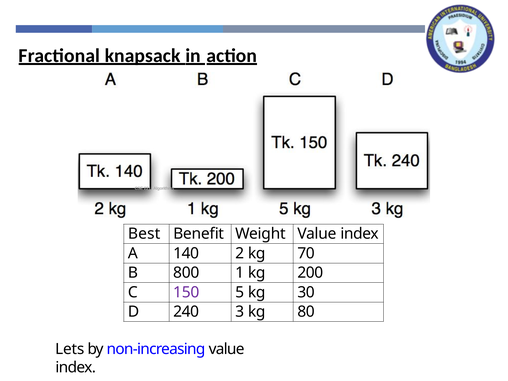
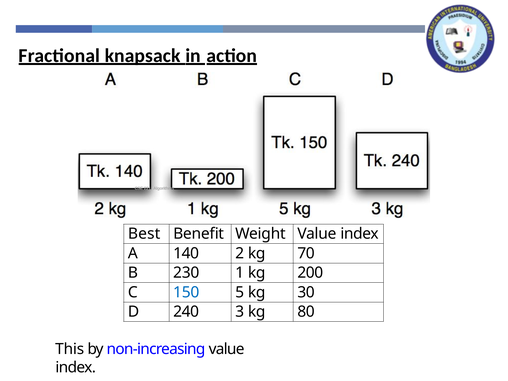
800: 800 -> 230
150 colour: purple -> blue
Lets: Lets -> This
